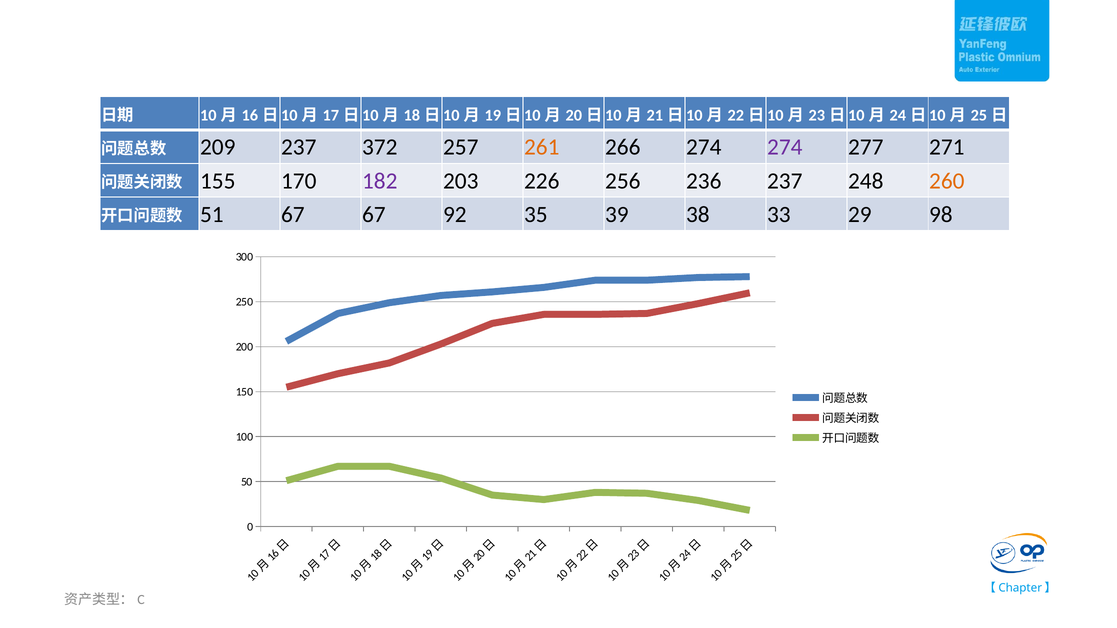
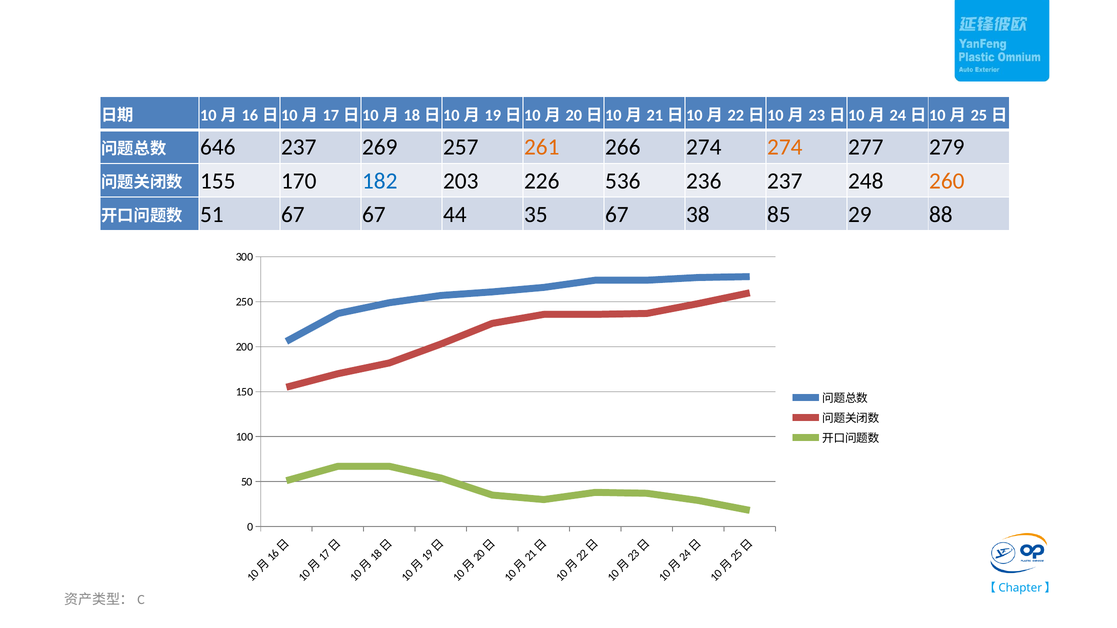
209: 209 -> 646
372: 372 -> 269
274 at (785, 147) colour: purple -> orange
271: 271 -> 279
182 colour: purple -> blue
256: 256 -> 536
92: 92 -> 44
35 39: 39 -> 67
33: 33 -> 85
98: 98 -> 88
